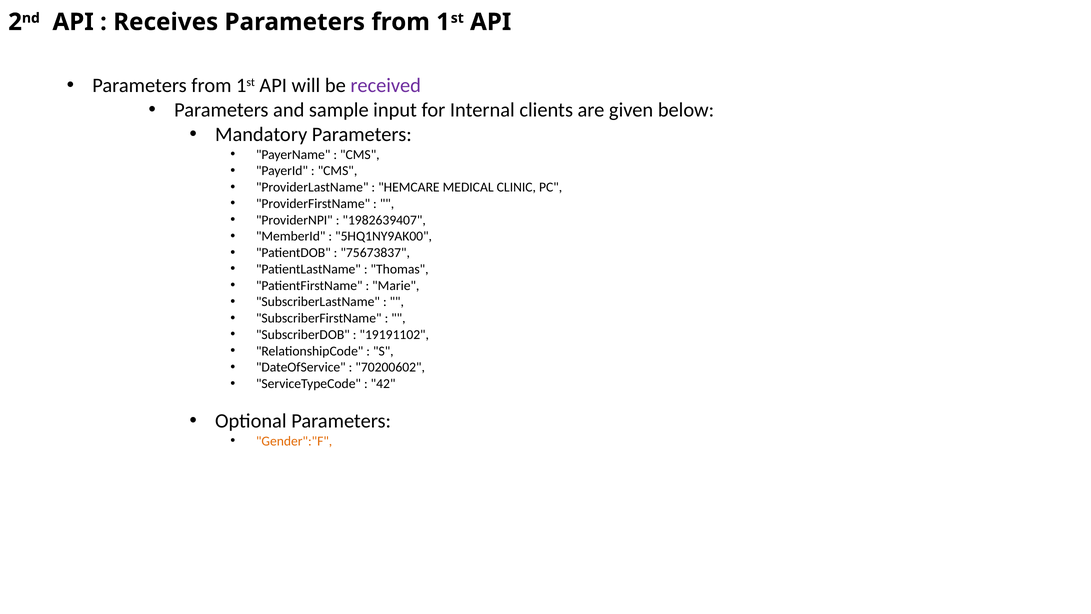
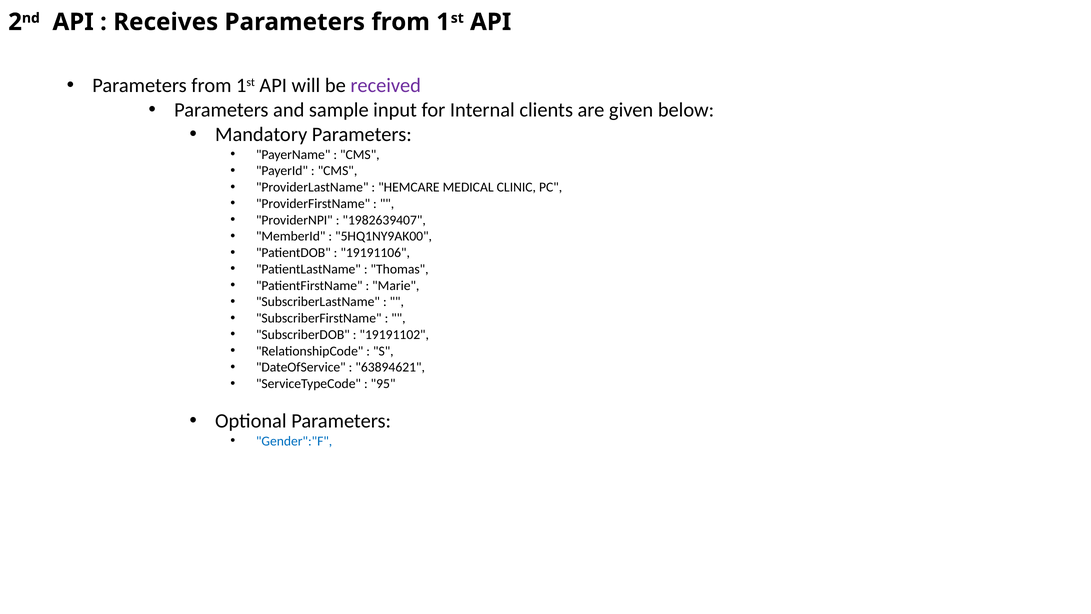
75673837: 75673837 -> 19191106
70200602: 70200602 -> 63894621
42: 42 -> 95
Gender":"F colour: orange -> blue
